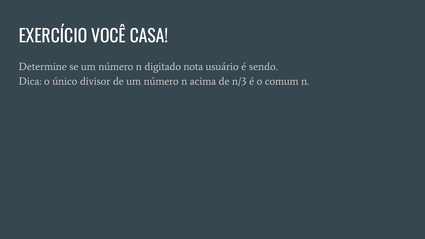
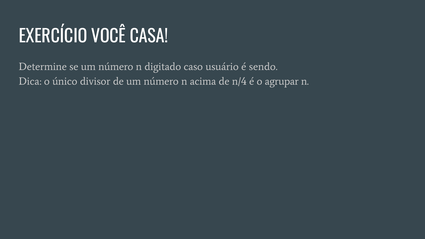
nota: nota -> caso
n/3: n/3 -> n/4
comum: comum -> agrupar
